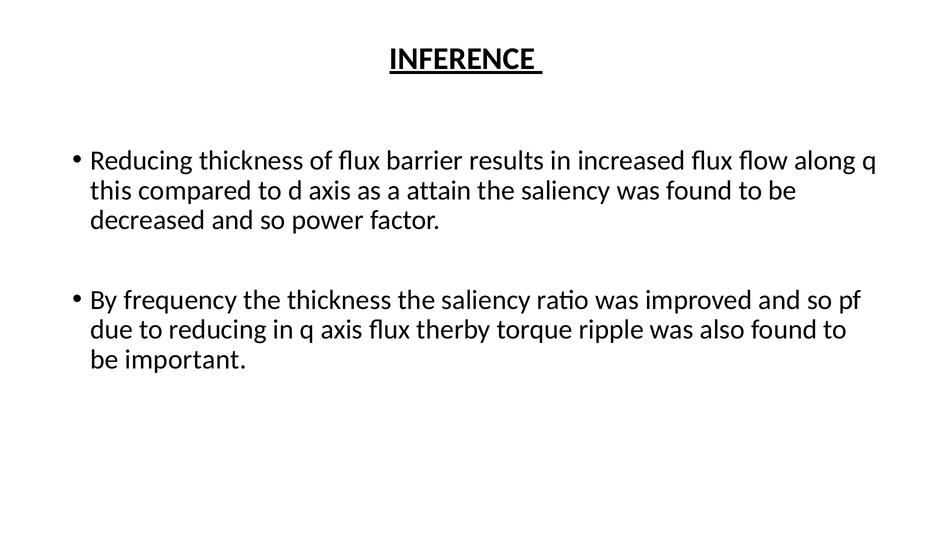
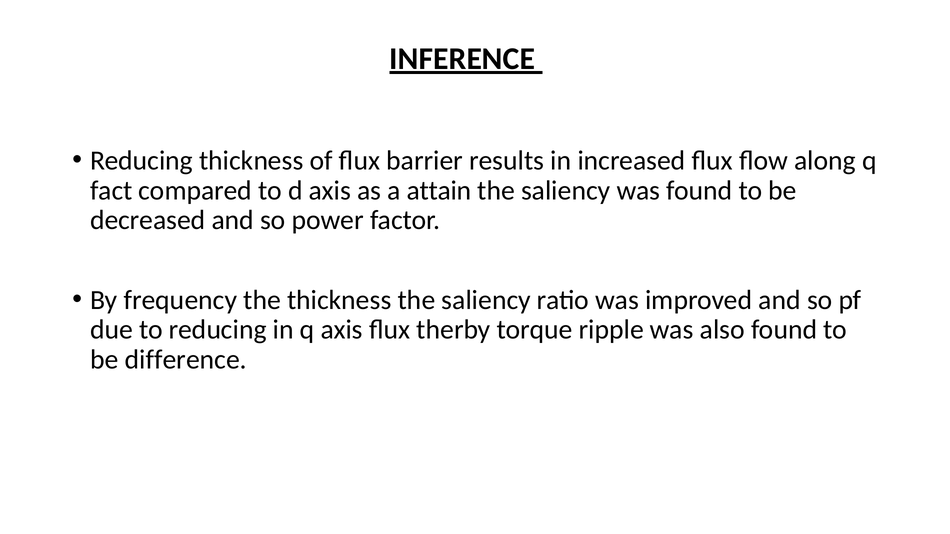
this: this -> fact
important: important -> difference
